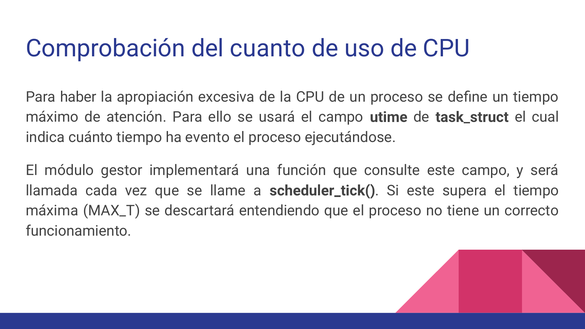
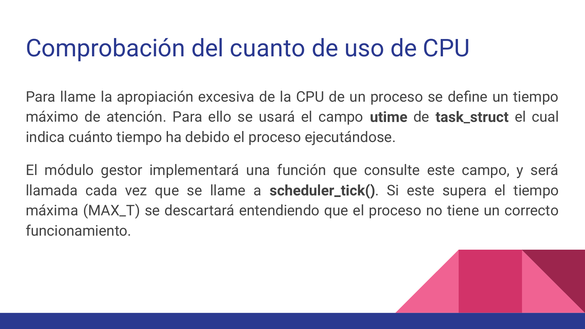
Para haber: haber -> llame
evento: evento -> debido
